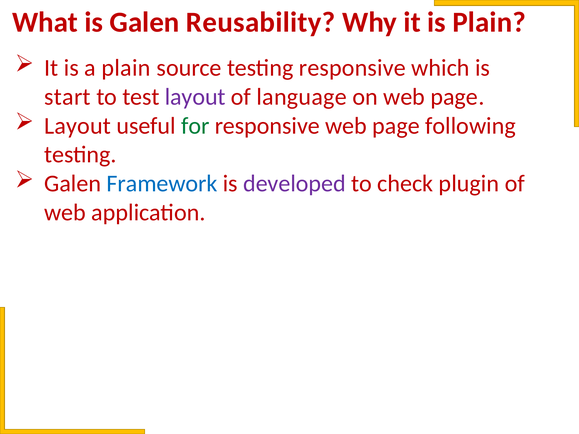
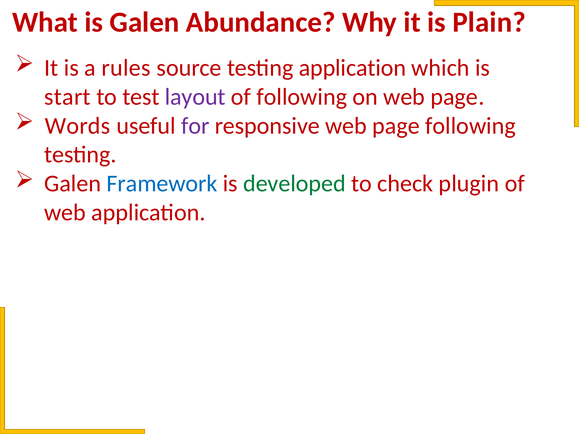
Reusability: Reusability -> Abundance
a plain: plain -> rules
testing responsive: responsive -> application
of language: language -> following
Layout at (78, 126): Layout -> Words
for colour: green -> purple
developed colour: purple -> green
